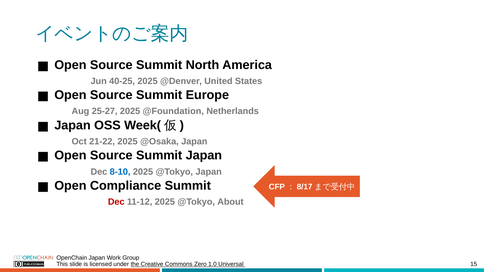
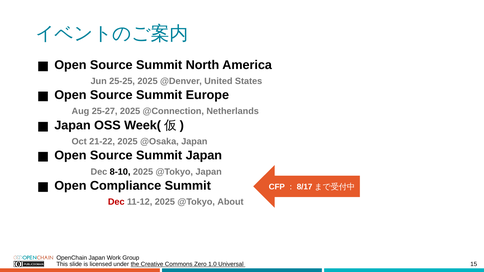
40-25: 40-25 -> 25-25
@Foundation: @Foundation -> @Connection
8-10 colour: blue -> black
